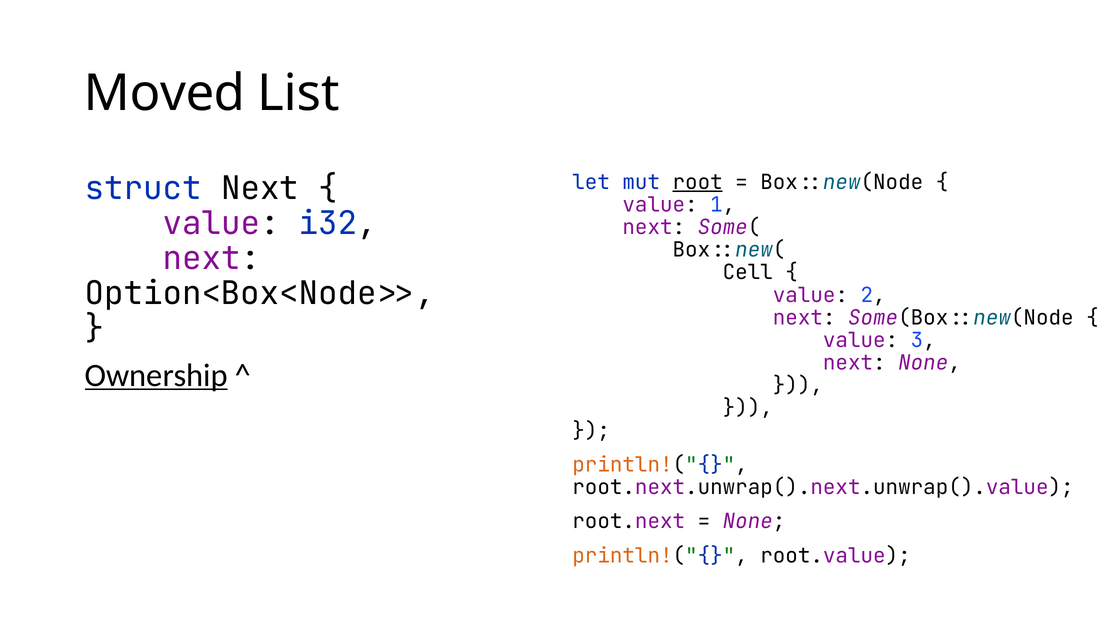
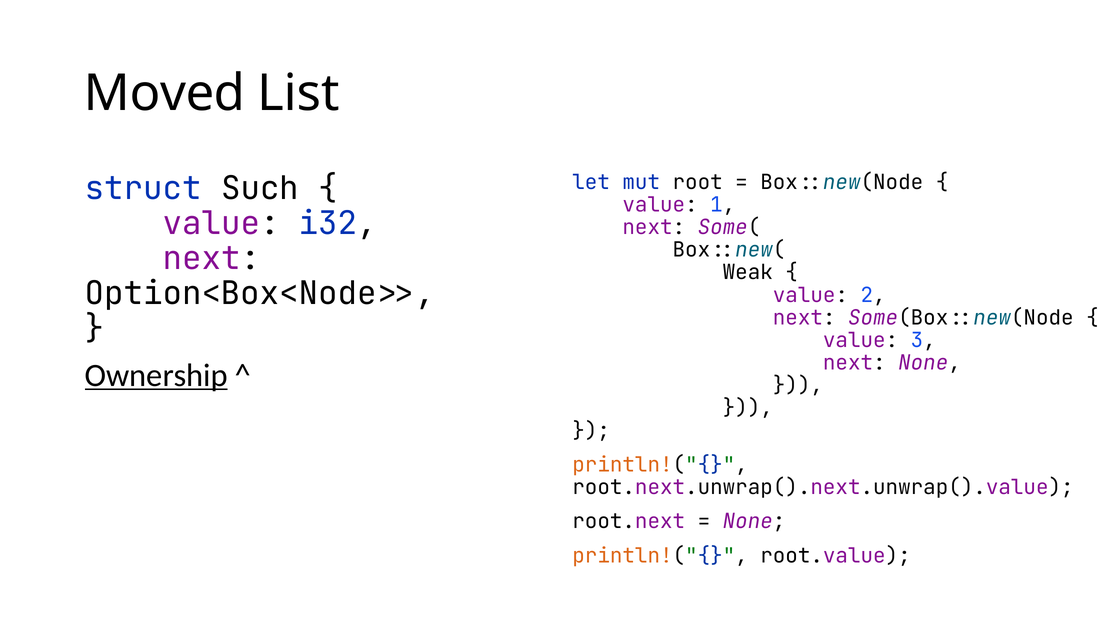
root underline: present -> none
struct Next: Next -> Such
Cell: Cell -> Weak
